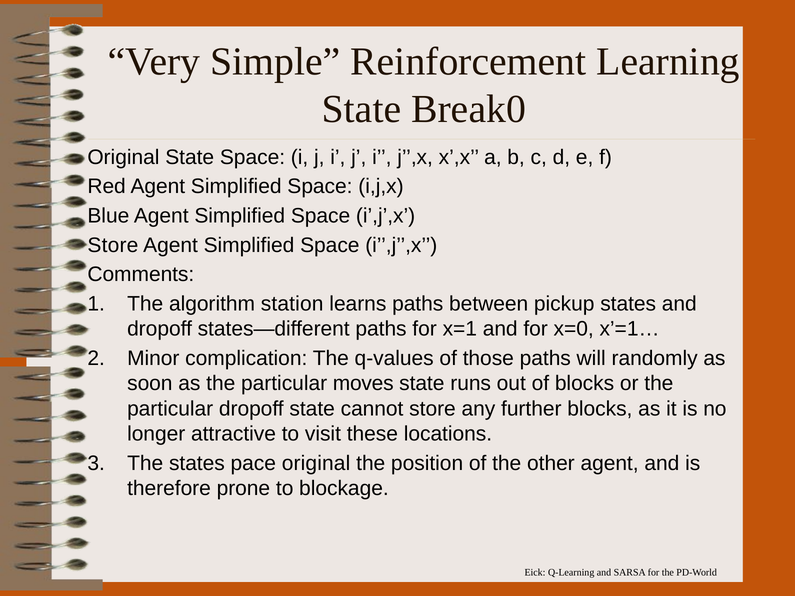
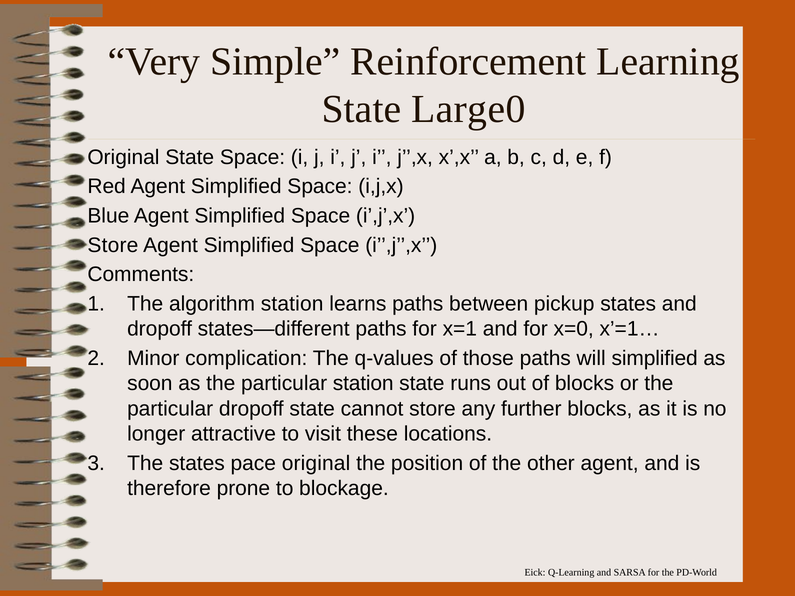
Break0: Break0 -> Large0
will randomly: randomly -> simplified
particular moves: moves -> station
